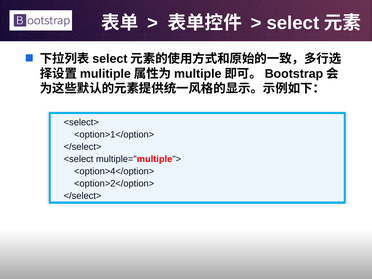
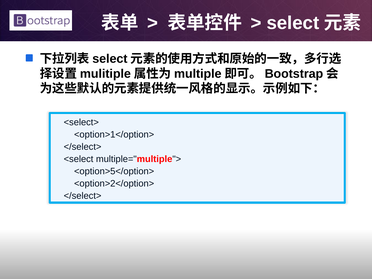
<option>4</option>: <option>4</option> -> <option>5</option>
